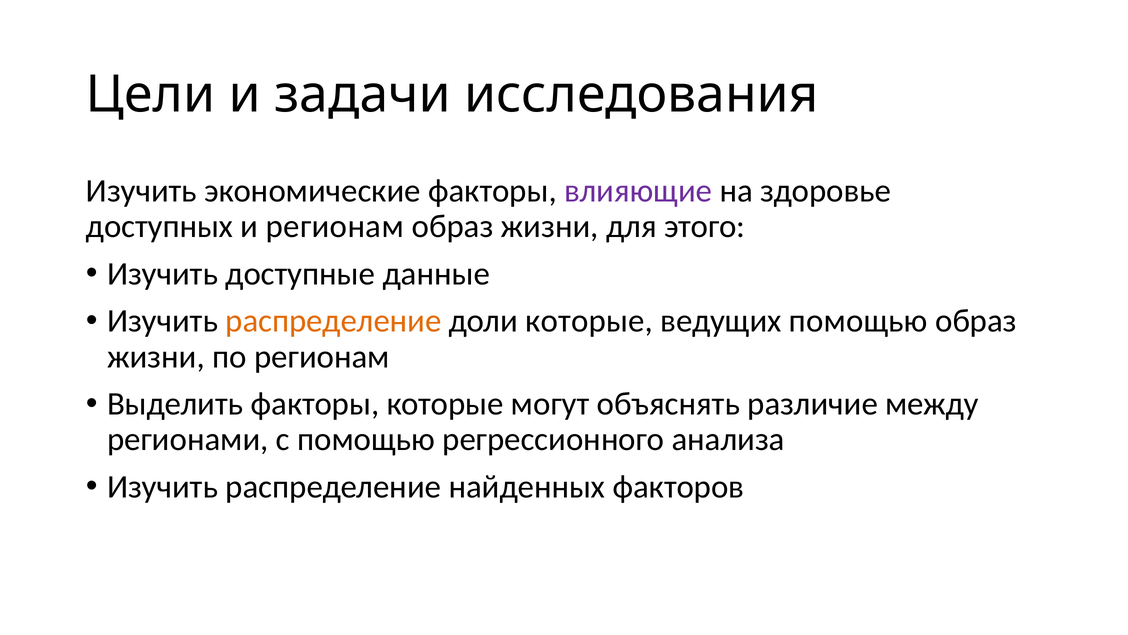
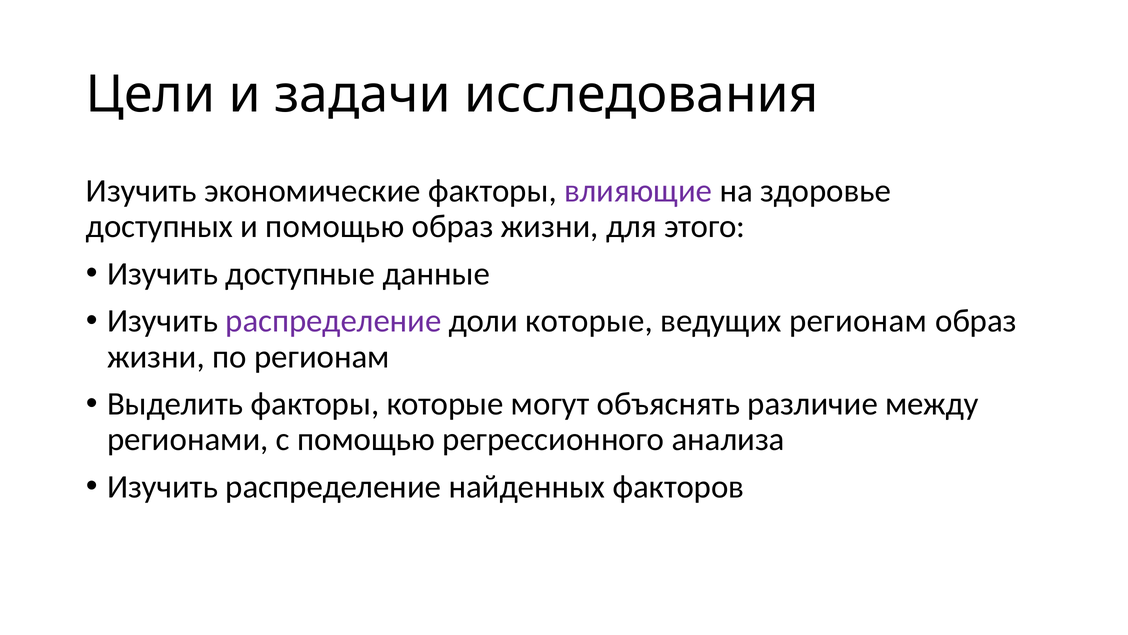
и регионам: регионам -> помощью
распределение at (333, 321) colour: orange -> purple
ведущих помощью: помощью -> регионам
